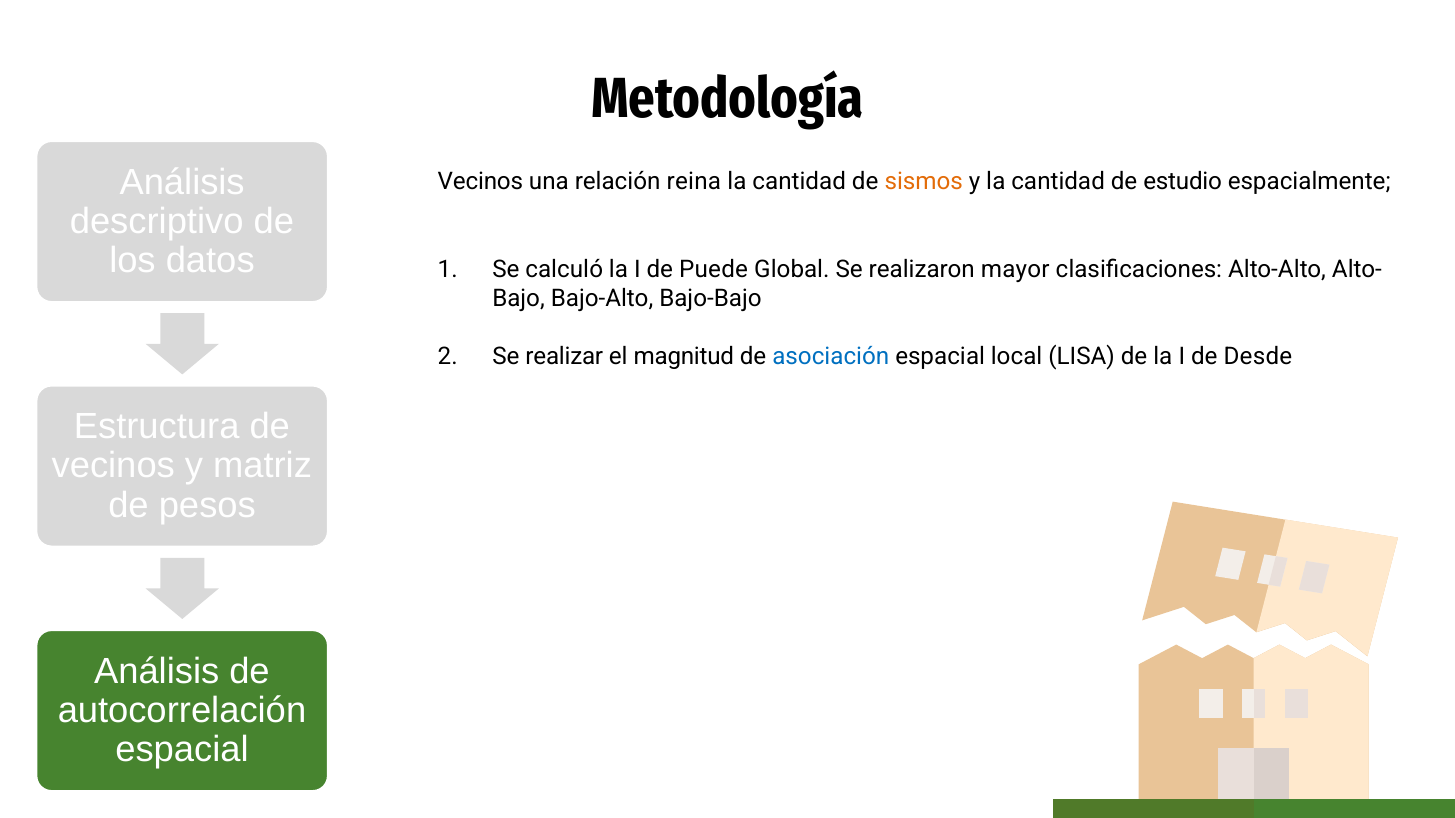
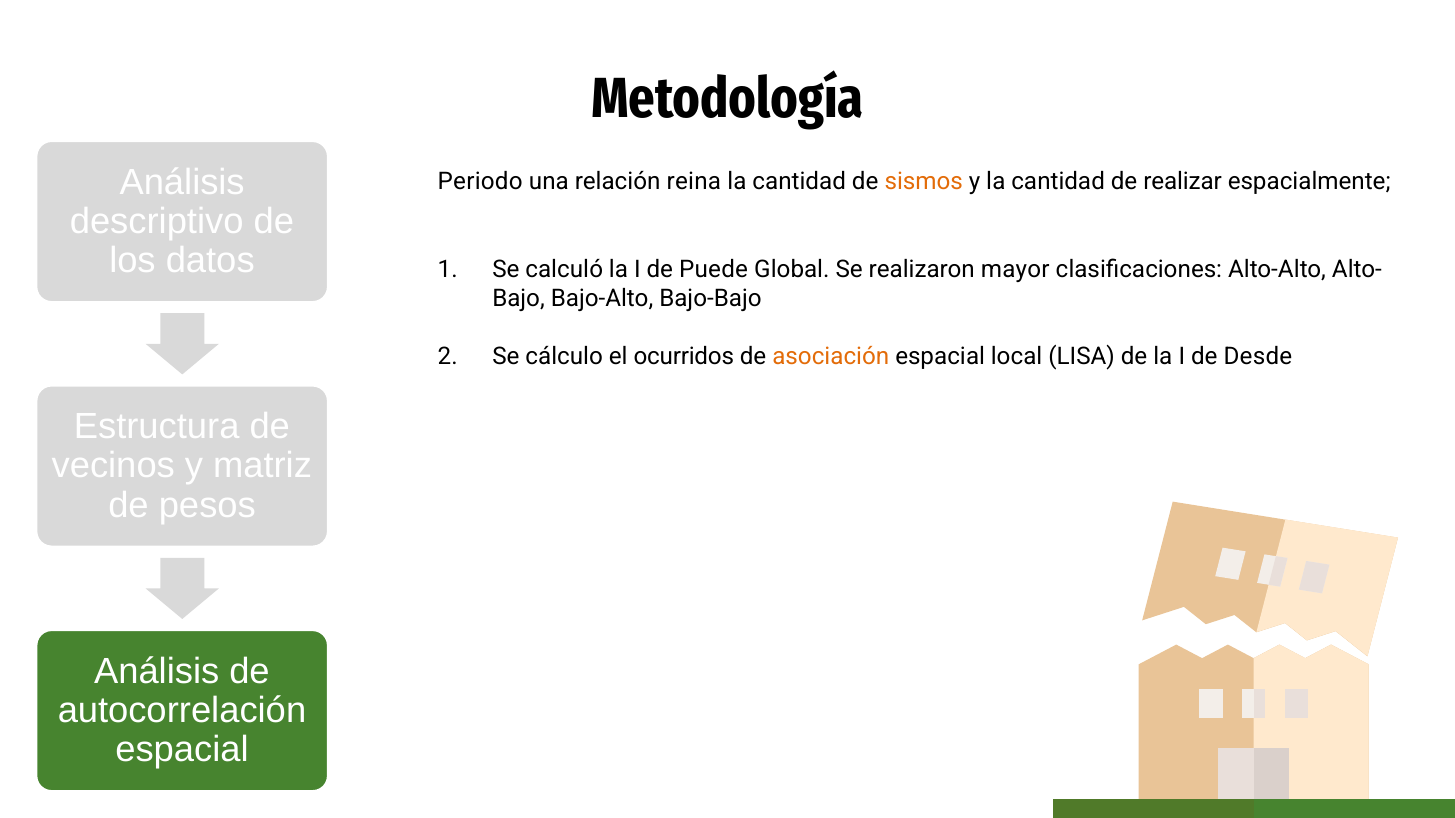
Vecinos at (480, 182): Vecinos -> Periodo
estudio: estudio -> realizar
realizar: realizar -> cálculo
magnitud: magnitud -> ocurridos
asociación colour: blue -> orange
